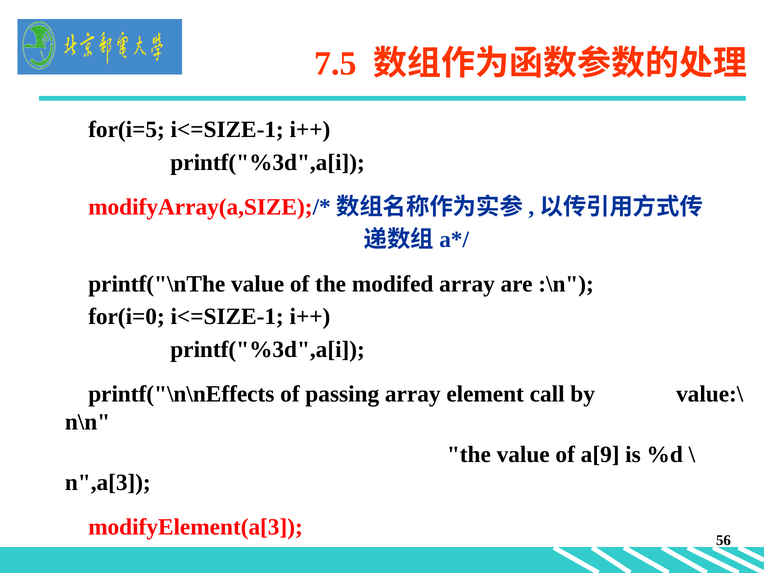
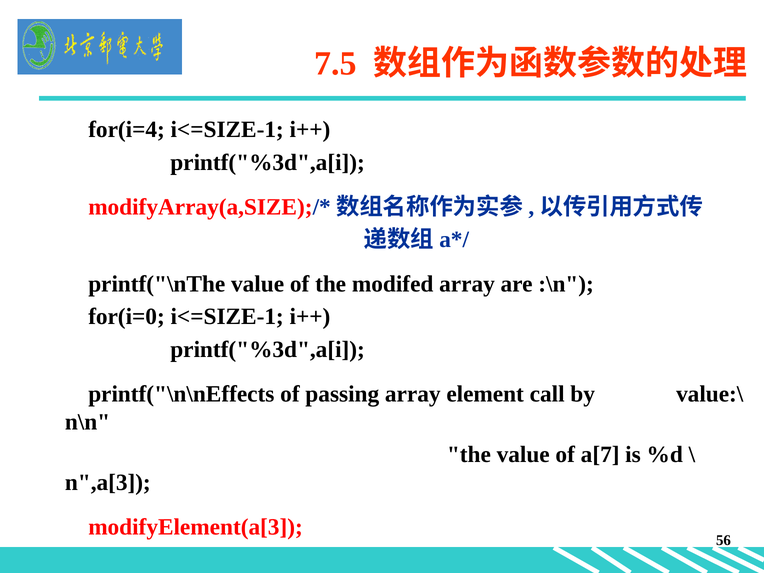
for(i=5: for(i=5 -> for(i=4
a[9: a[9 -> a[7
